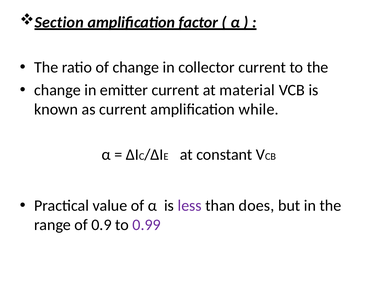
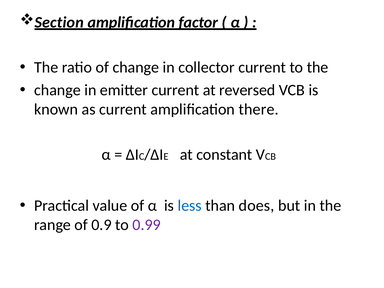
material: material -> reversed
while: while -> there
less colour: purple -> blue
